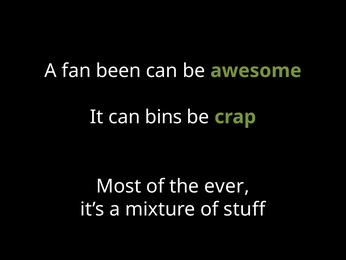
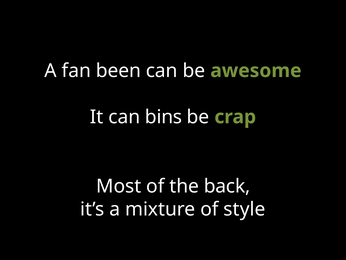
ever: ever -> back
stuff: stuff -> style
